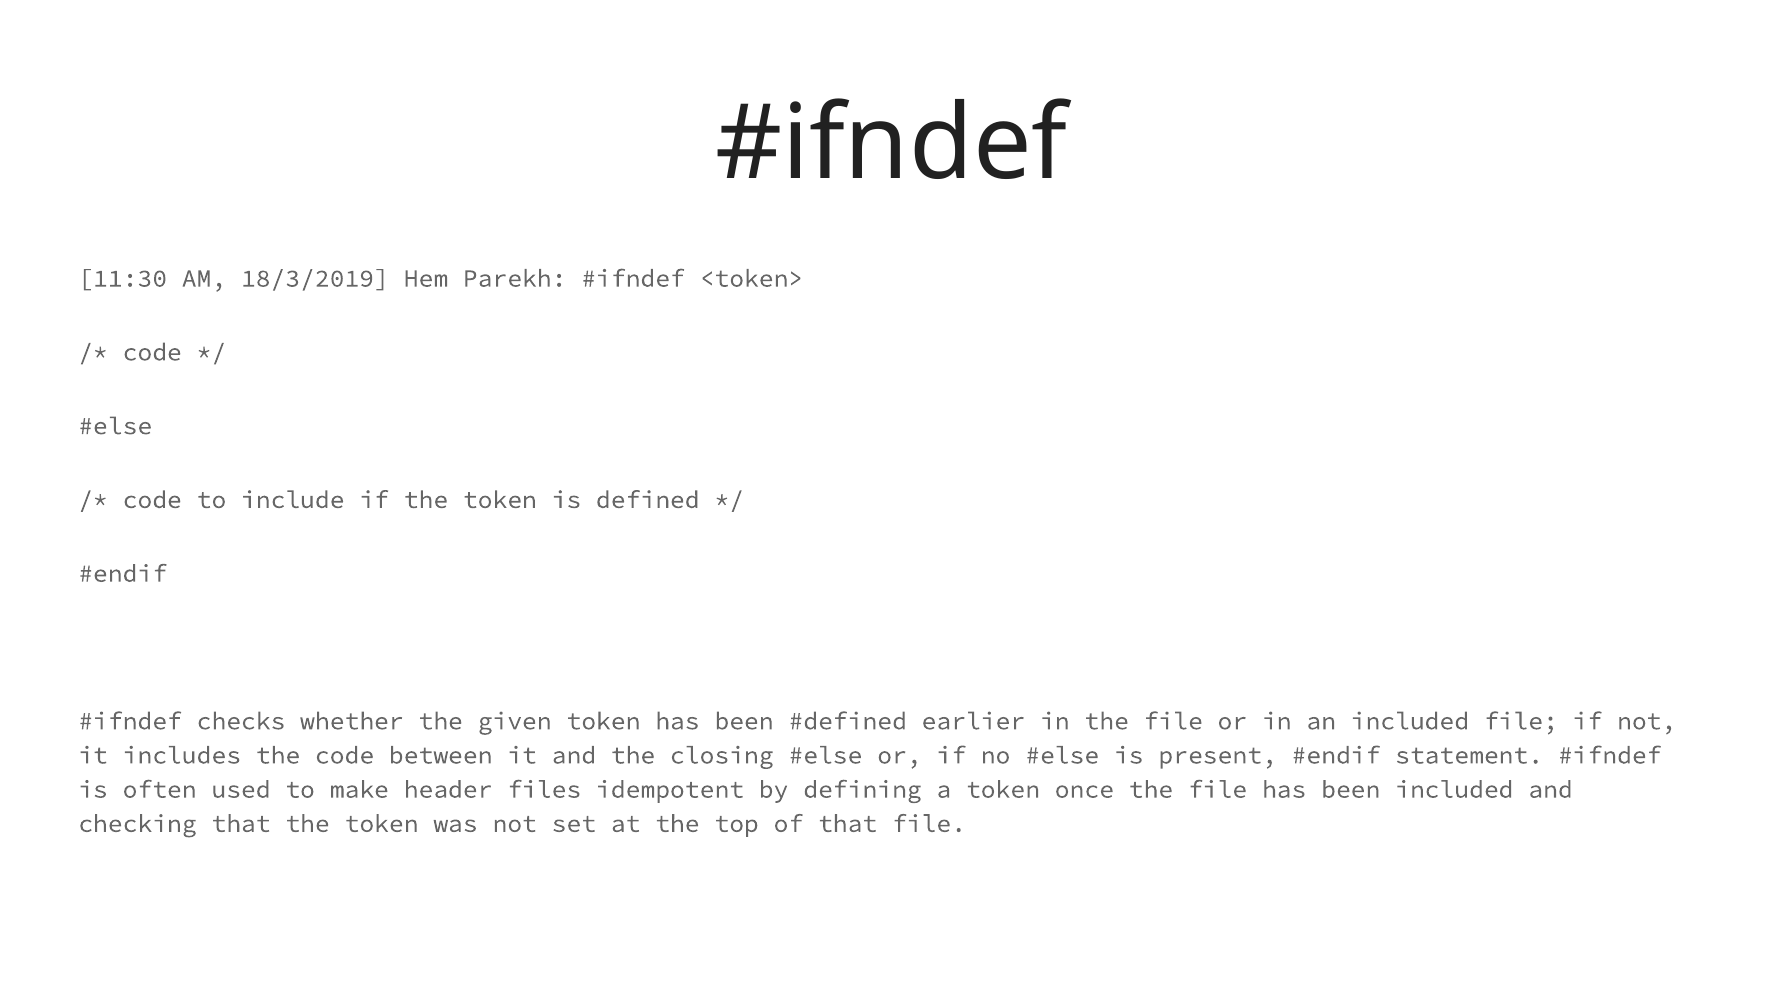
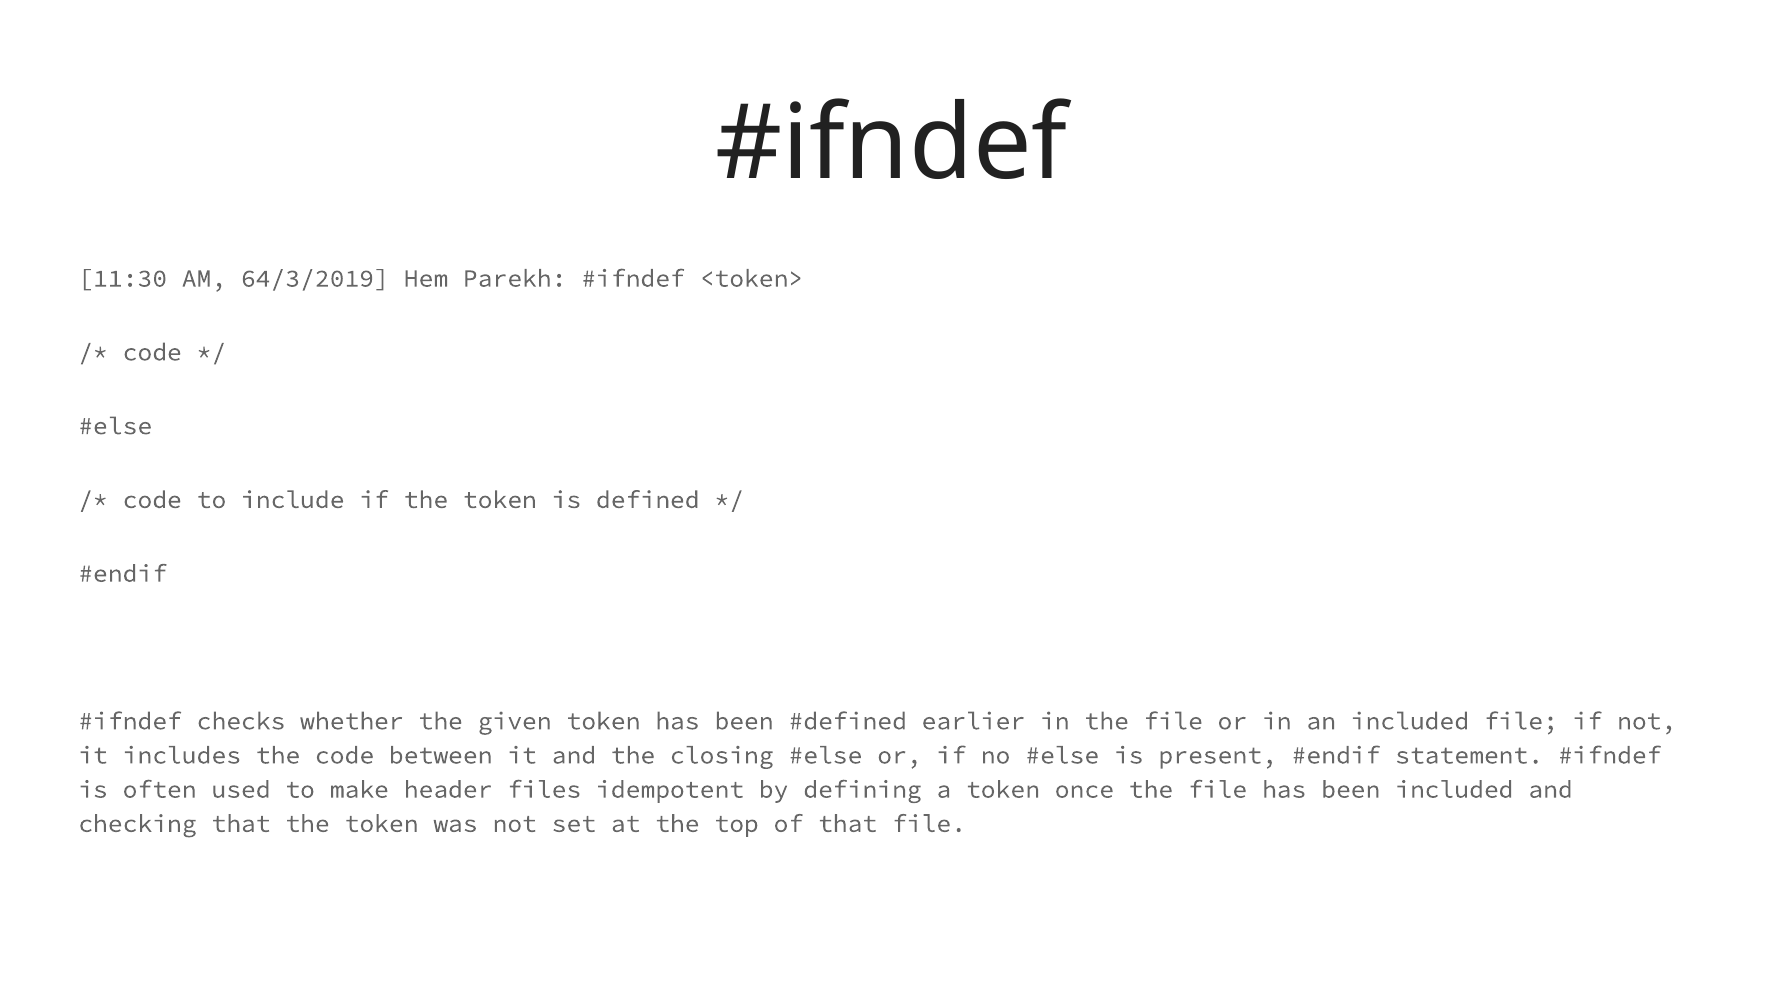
18/3/2019: 18/3/2019 -> 64/3/2019
